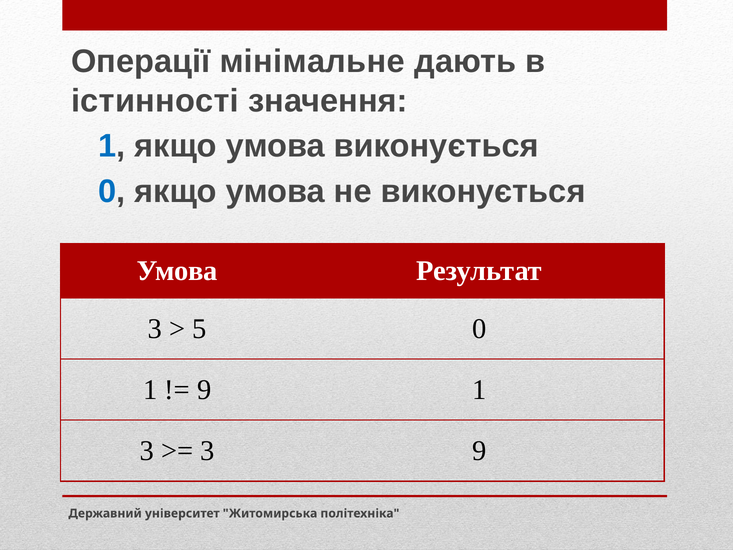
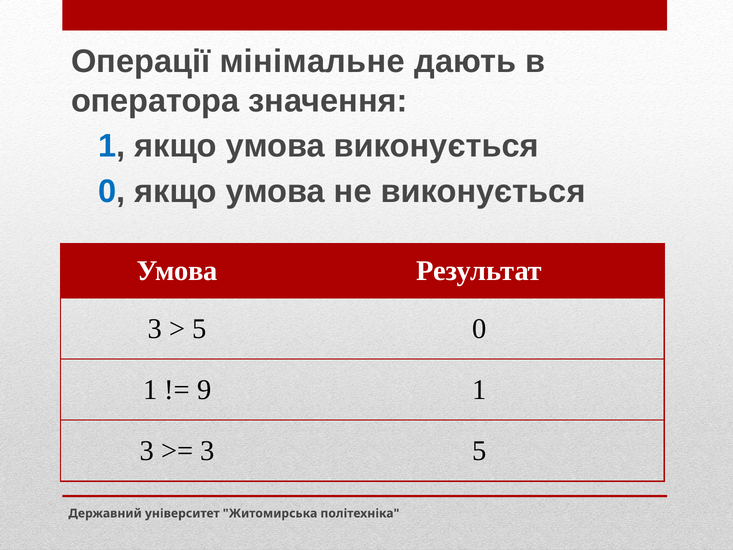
істинності: істинності -> оператора
3 9: 9 -> 5
